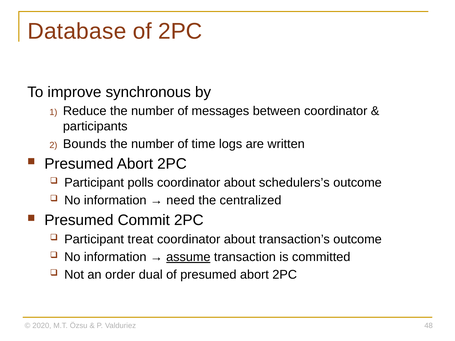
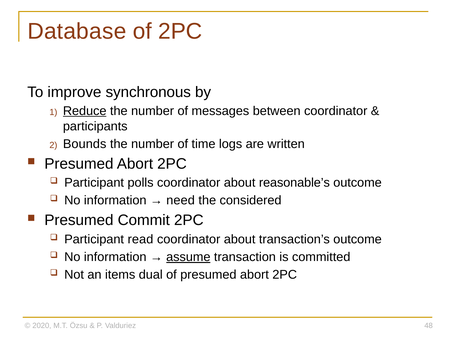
Reduce underline: none -> present
schedulers’s: schedulers’s -> reasonable’s
centralized: centralized -> considered
treat: treat -> read
order: order -> items
